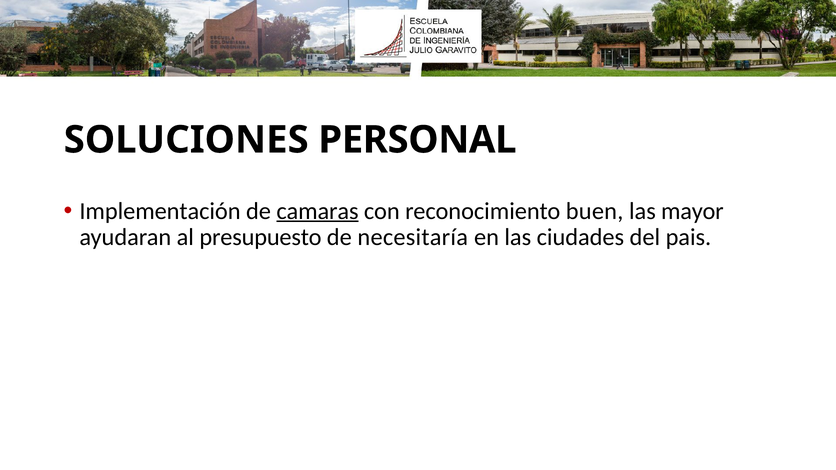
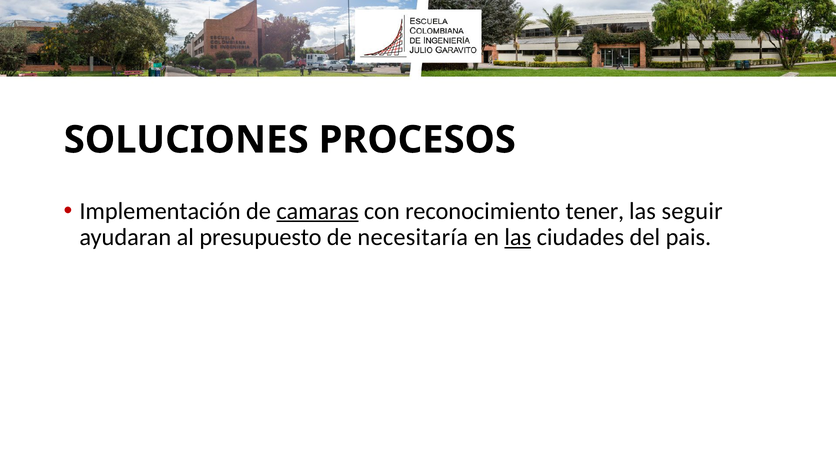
PERSONAL: PERSONAL -> PROCESOS
buen: buen -> tener
mayor: mayor -> seguir
las at (518, 237) underline: none -> present
